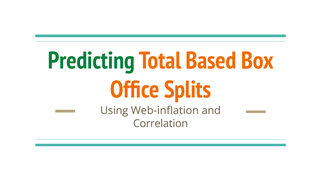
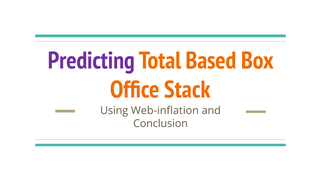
Predicting colour: green -> purple
Splits: Splits -> Stack
Correlation: Correlation -> Conclusion
